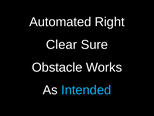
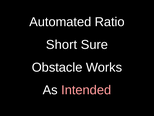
Right: Right -> Ratio
Clear: Clear -> Short
Intended colour: light blue -> pink
